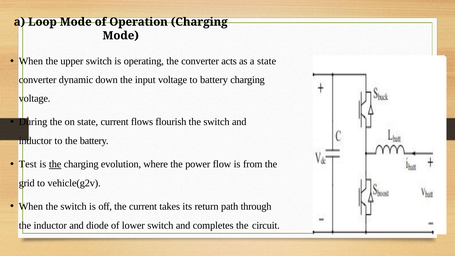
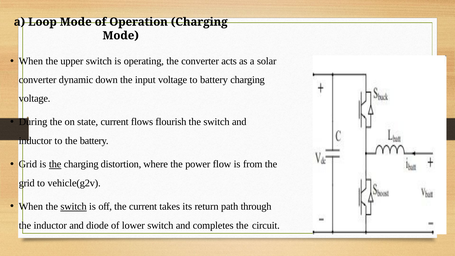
a state: state -> solar
Test at (28, 164): Test -> Grid
evolution: evolution -> distortion
switch at (74, 206) underline: none -> present
